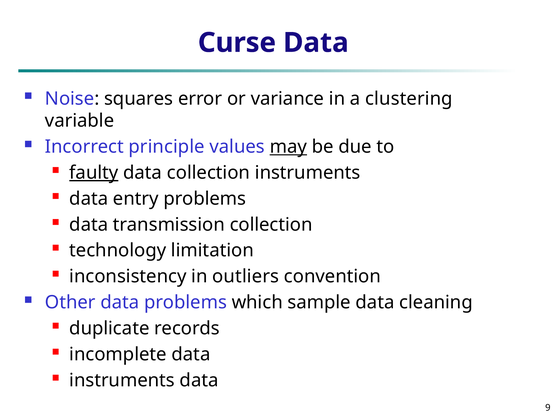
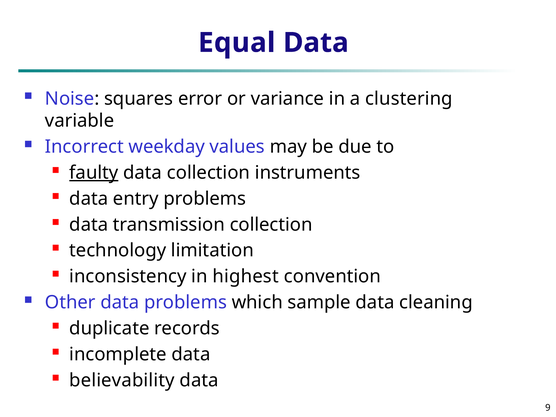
Curse: Curse -> Equal
principle: principle -> weekday
may underline: present -> none
outliers: outliers -> highest
instruments at (122, 380): instruments -> believability
